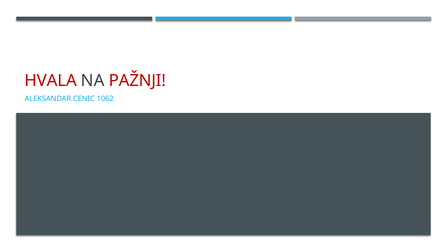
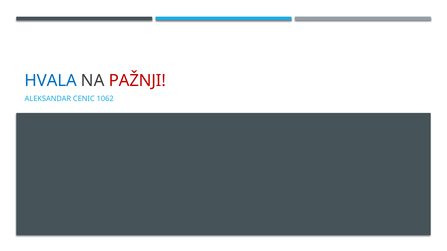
HVALA colour: red -> blue
